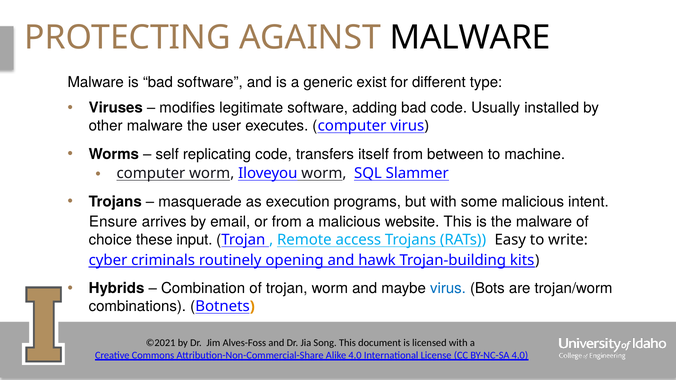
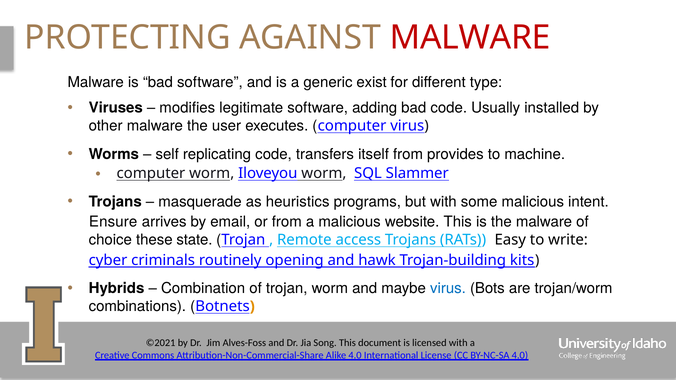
MALWARE at (470, 38) colour: black -> red
between: between -> provides
execution: execution -> heuristics
input: input -> state
